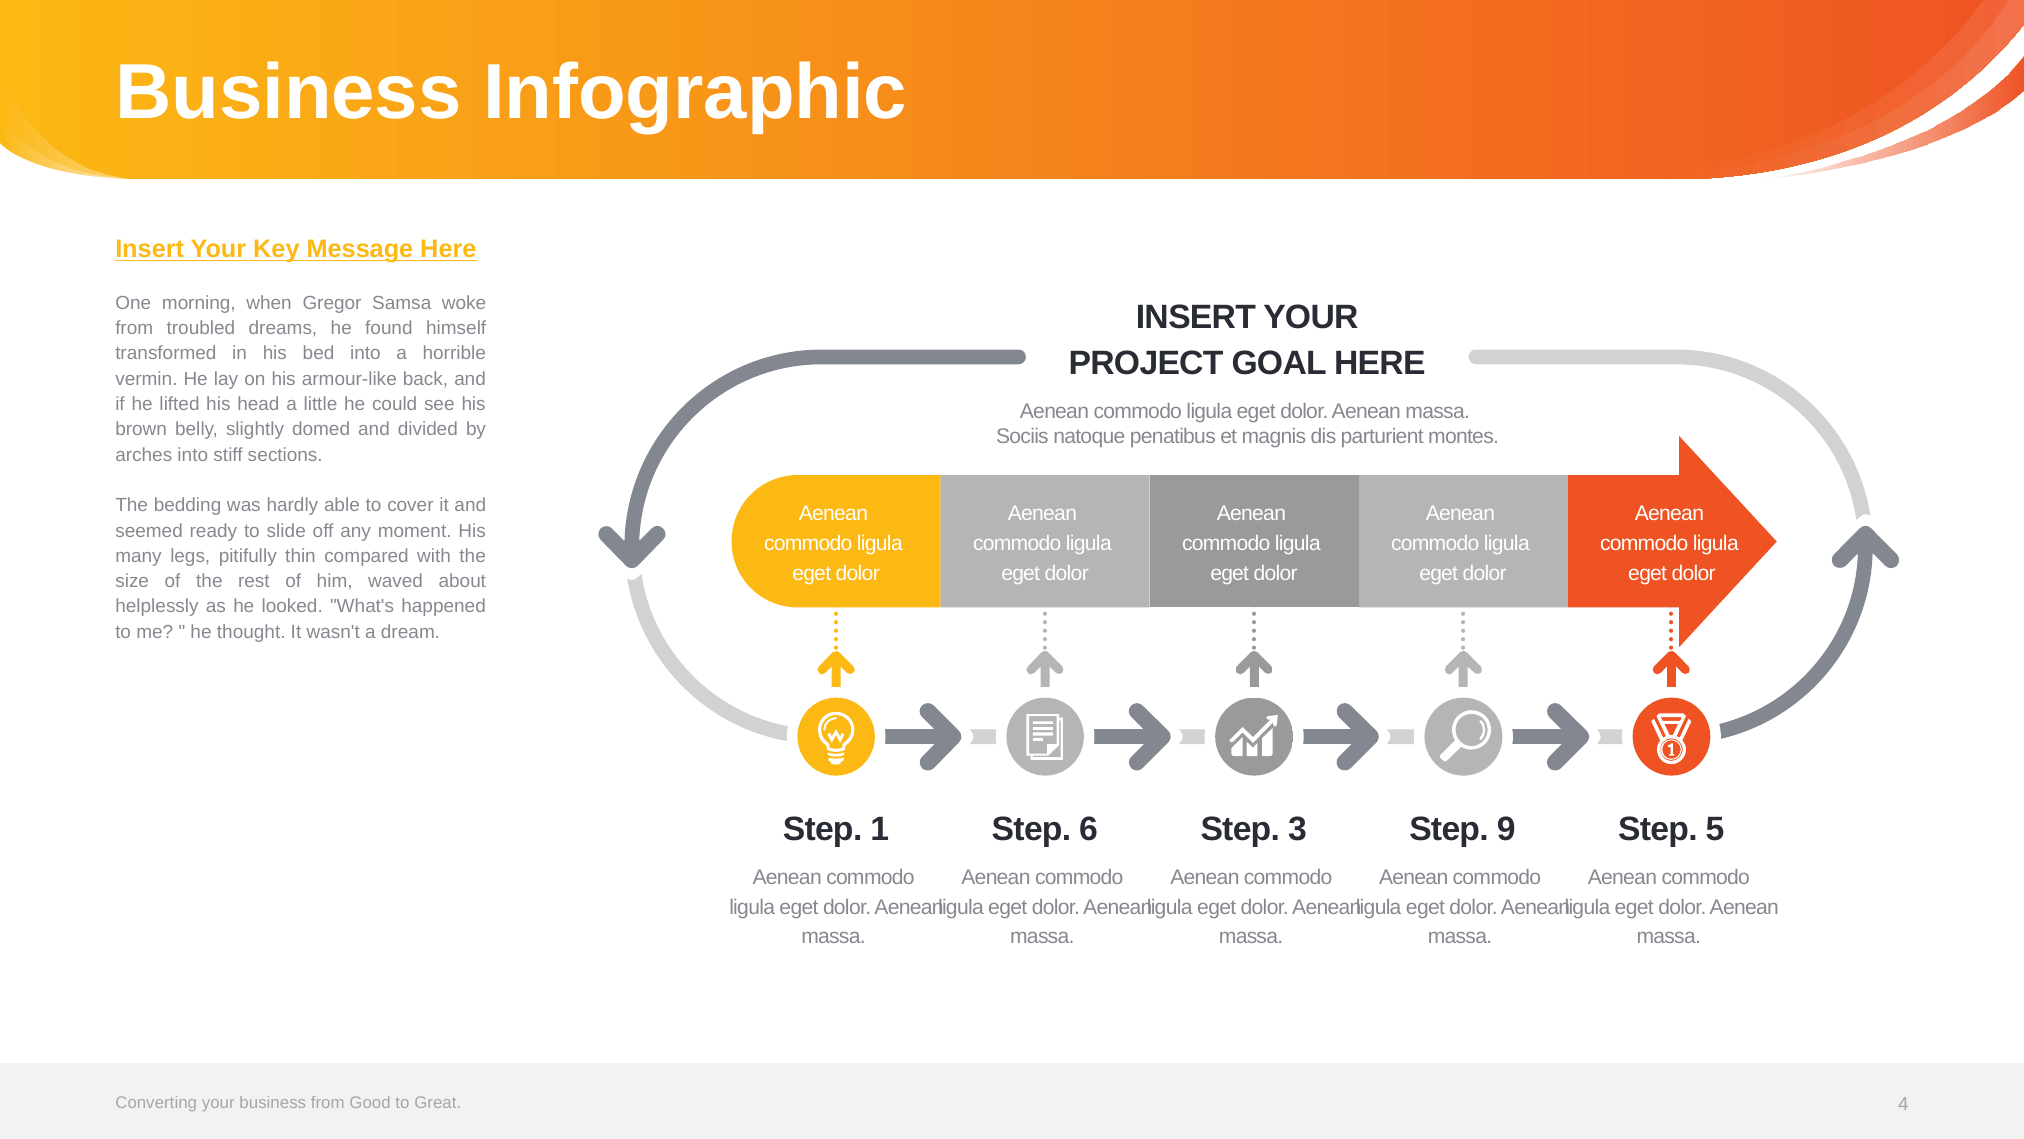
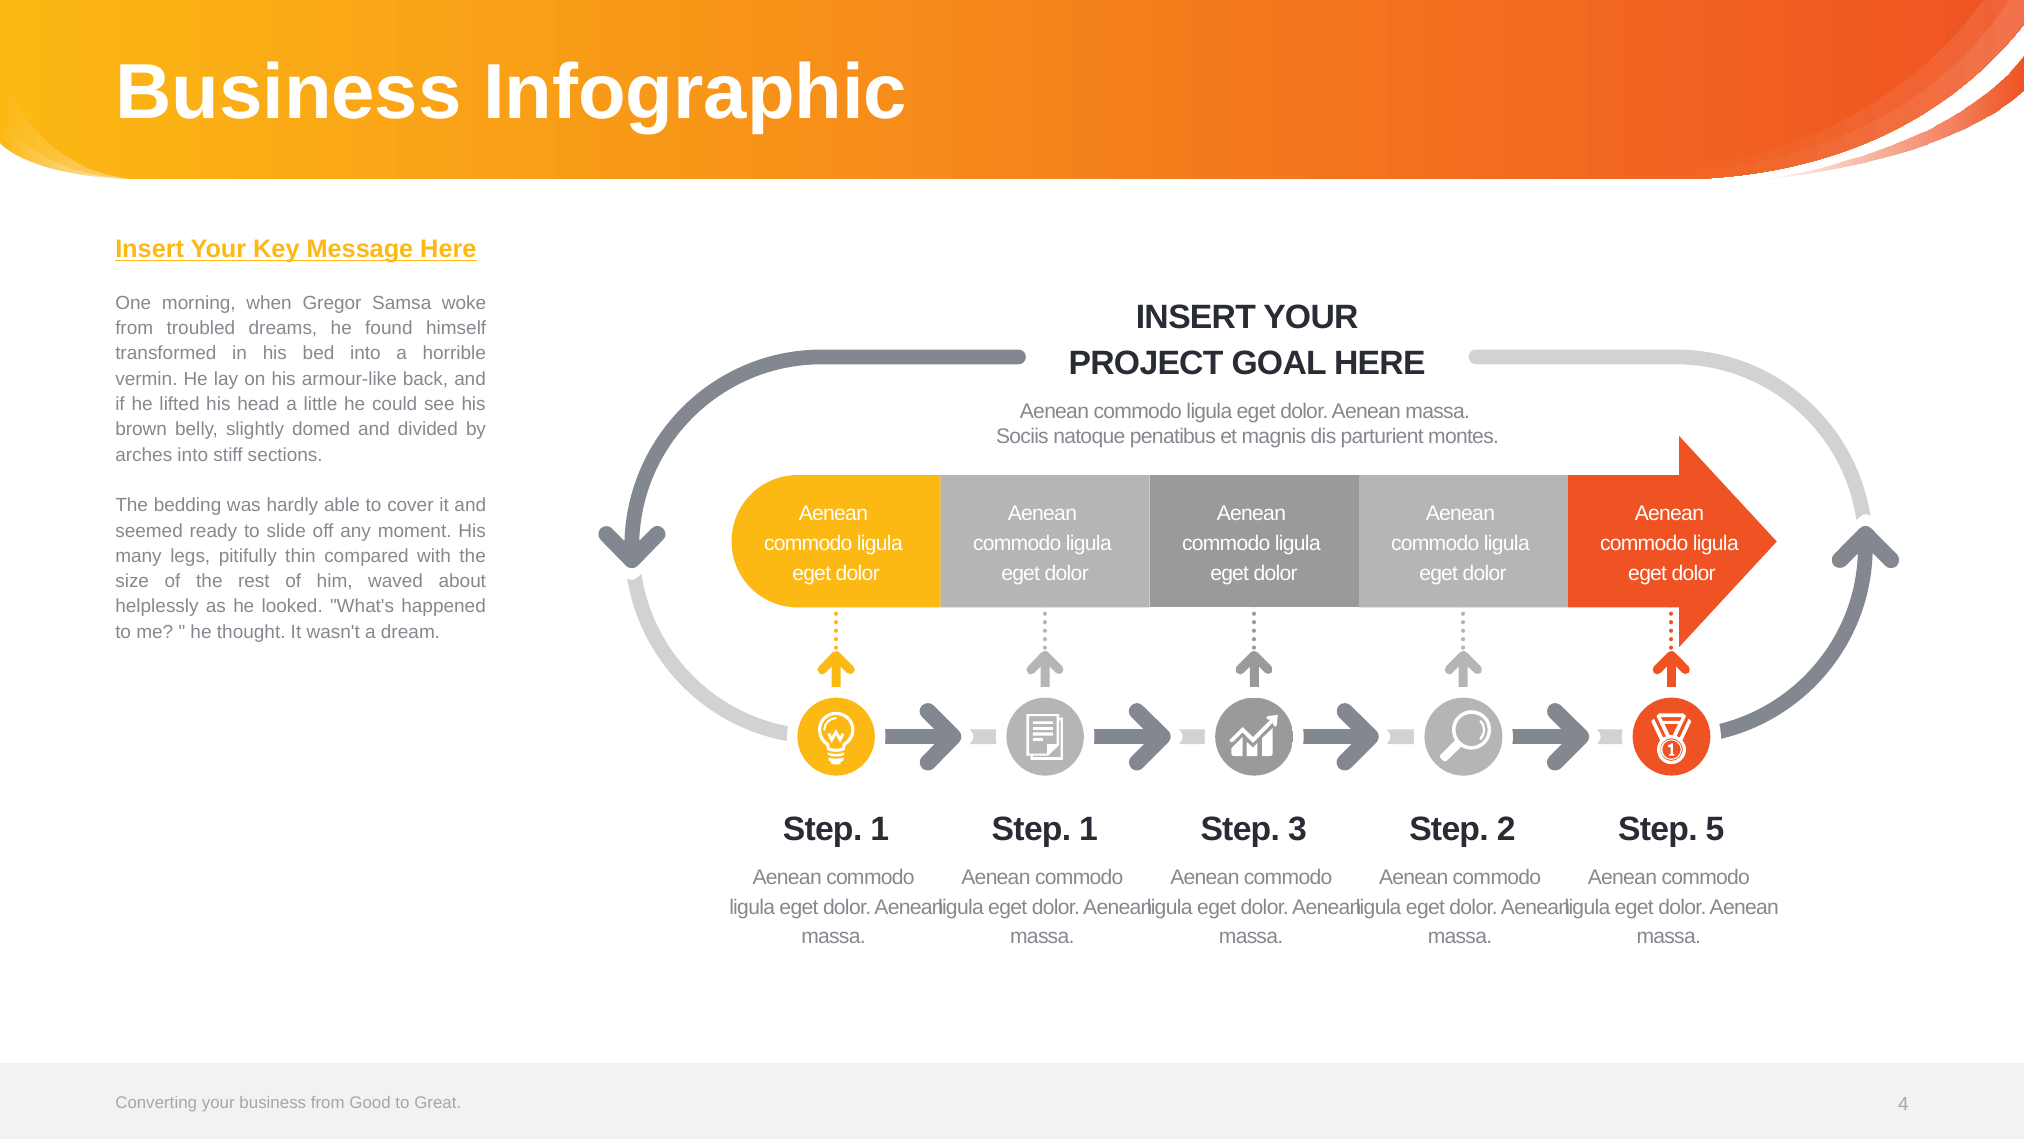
6 at (1089, 829): 6 -> 1
9: 9 -> 2
